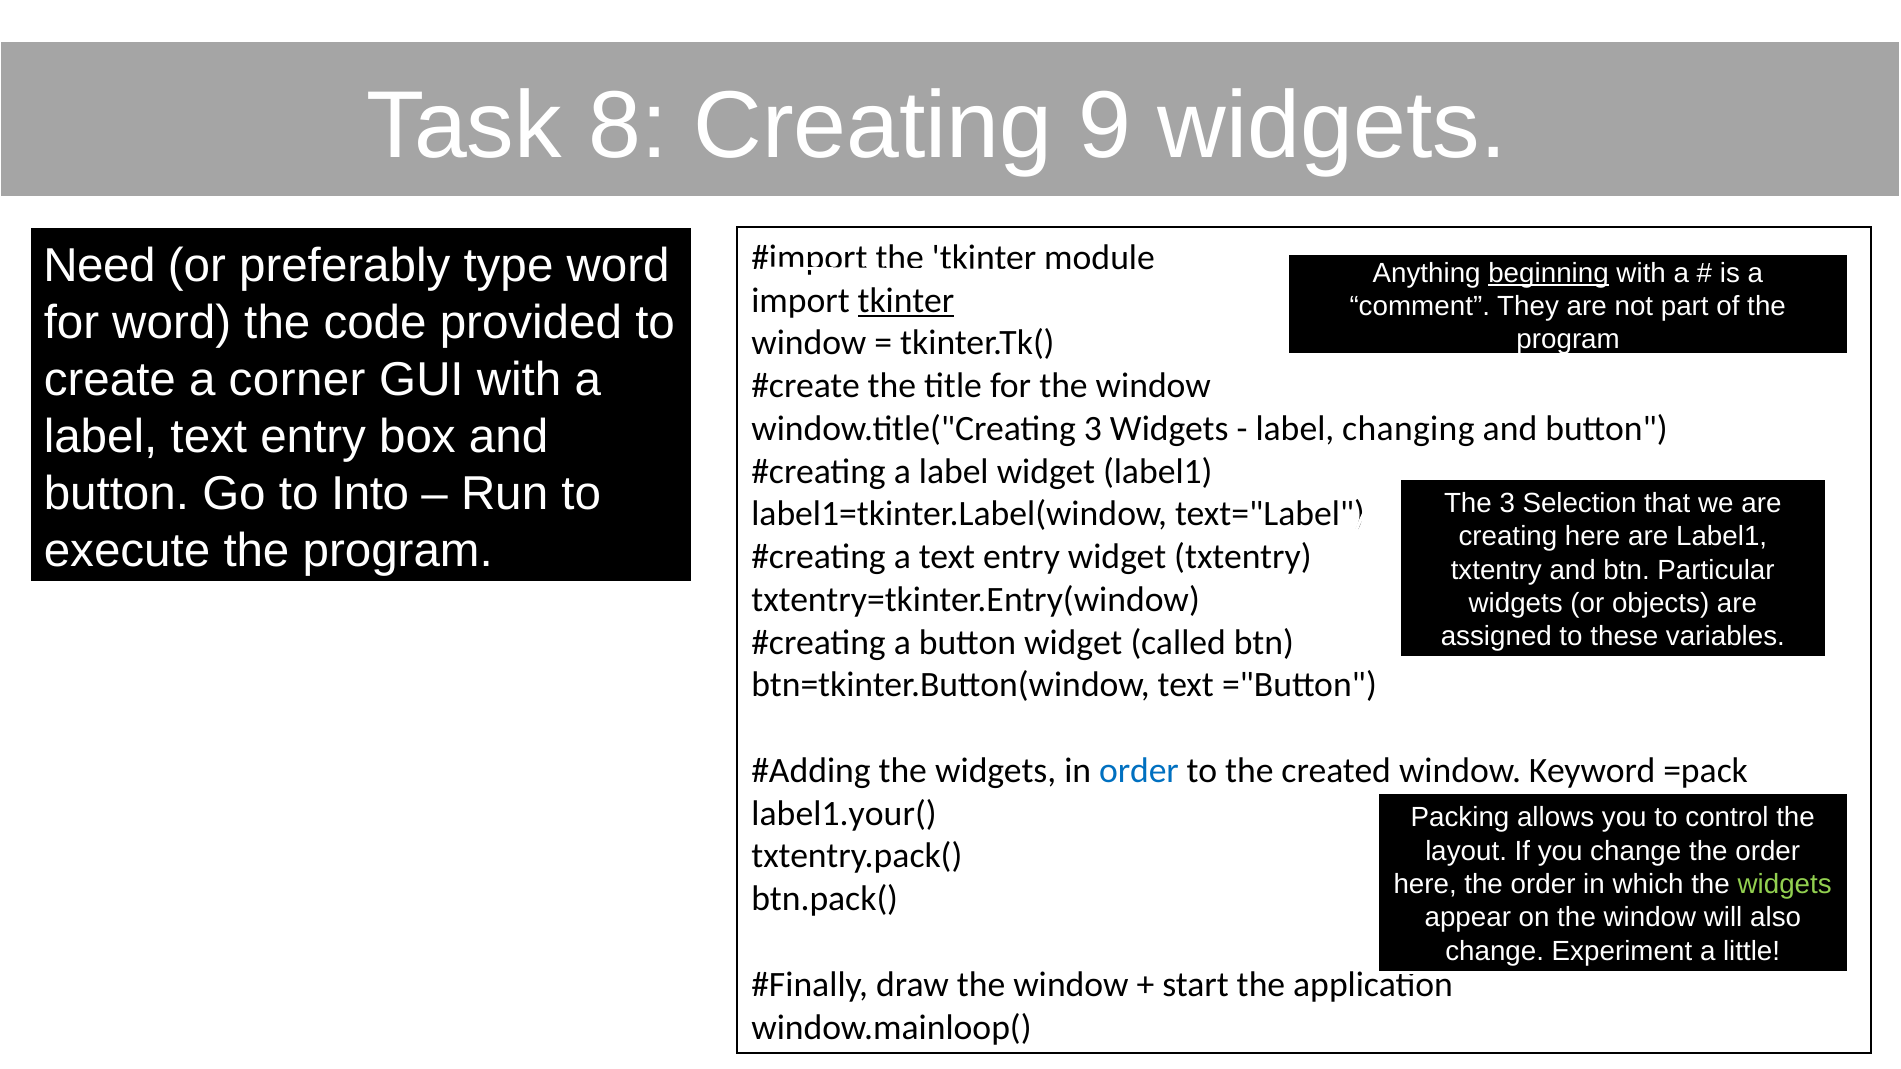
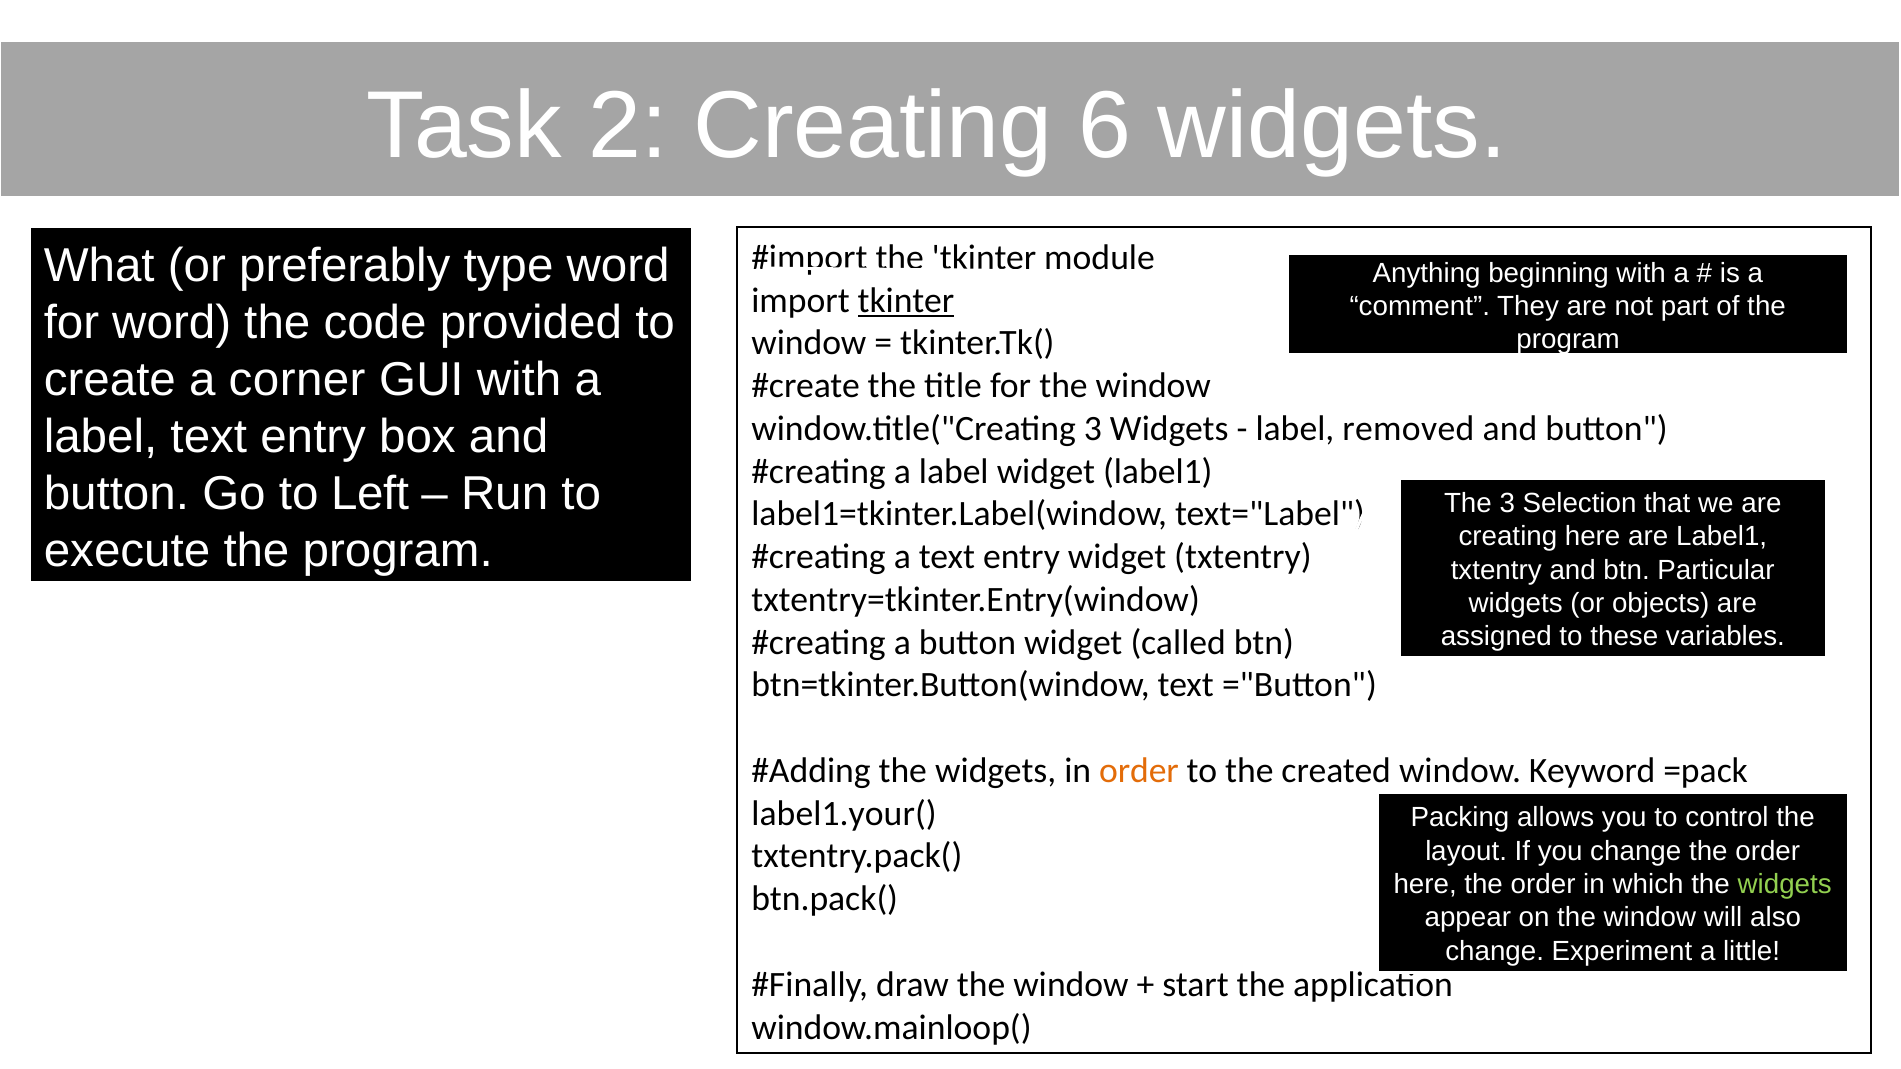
8: 8 -> 2
9: 9 -> 6
Need: Need -> What
beginning underline: present -> none
changing: changing -> removed
Into: Into -> Left
order at (1139, 771) colour: blue -> orange
